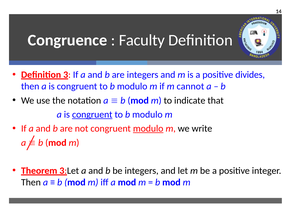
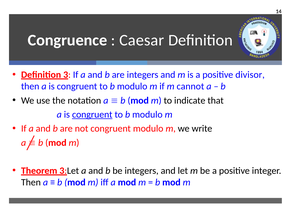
Faculty: Faculty -> Caesar
divides: divides -> divisor
modulo at (148, 129) underline: present -> none
